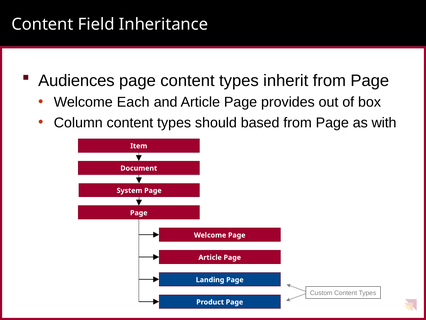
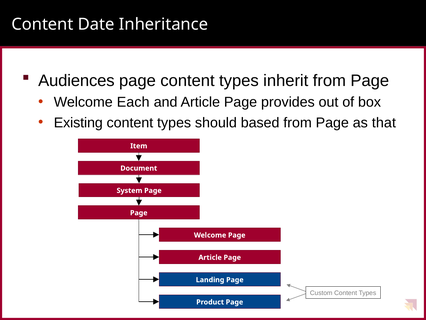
Field: Field -> Date
Column: Column -> Existing
with: with -> that
